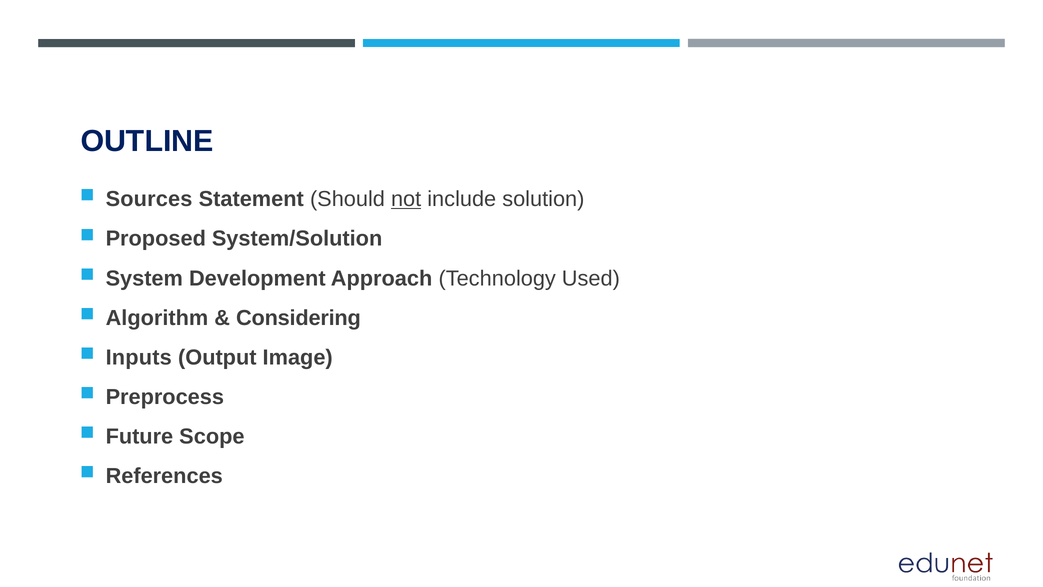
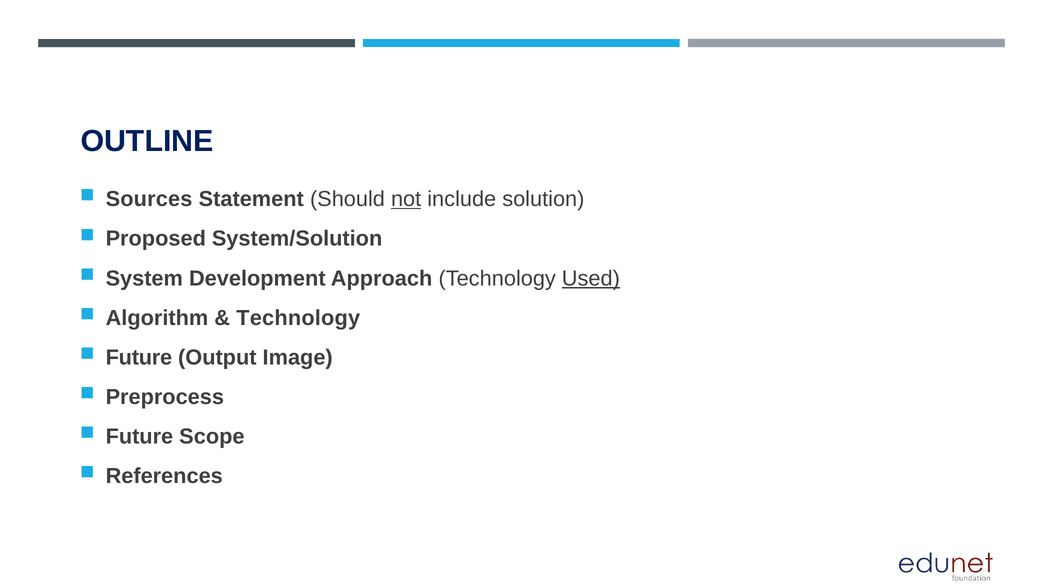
Used underline: none -> present
Considering at (298, 318): Considering -> Technology
Inputs at (139, 357): Inputs -> Future
